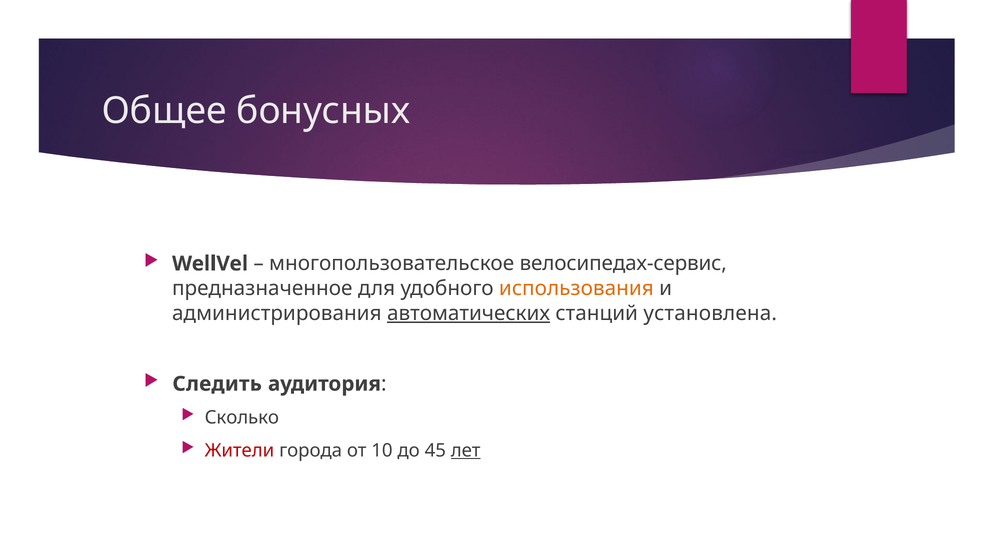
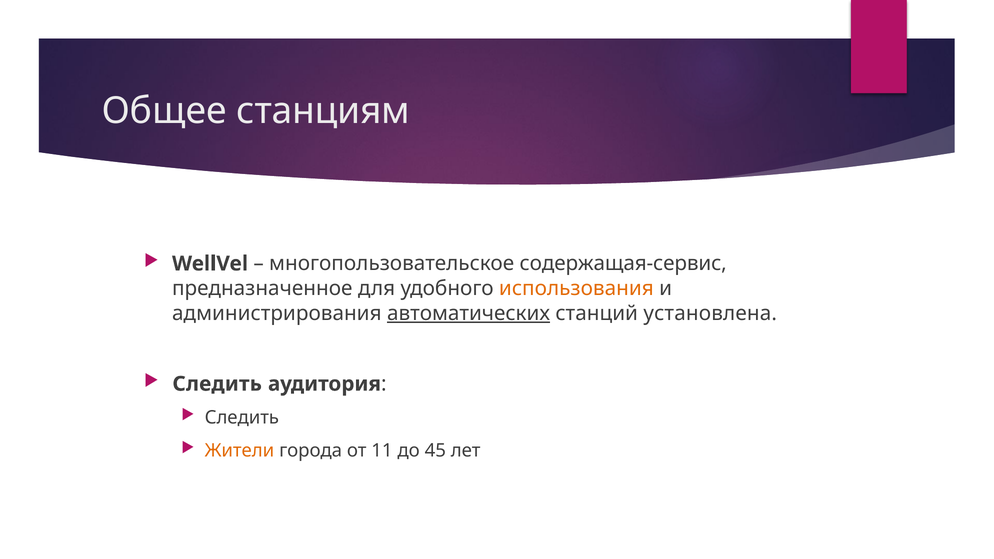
бонусных: бонусных -> станциям
велосипедах-сервис: велосипедах-сервис -> содержащая-сервис
Сколько at (242, 418): Сколько -> Следить
Жители colour: red -> orange
10: 10 -> 11
лет underline: present -> none
